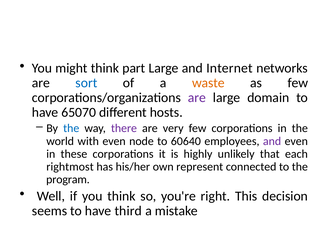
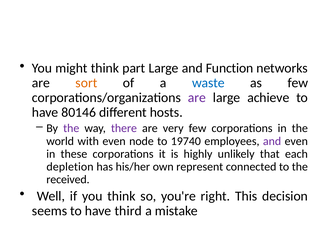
Internet: Internet -> Function
sort colour: blue -> orange
waste colour: orange -> blue
domain: domain -> achieve
65070: 65070 -> 80146
the at (71, 128) colour: blue -> purple
60640: 60640 -> 19740
rightmost: rightmost -> depletion
program: program -> received
